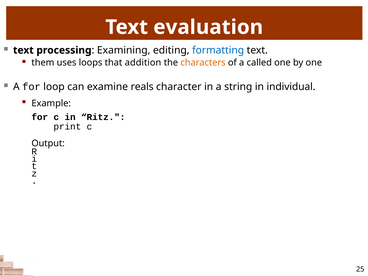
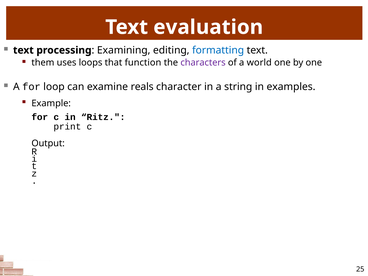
addition: addition -> function
characters colour: orange -> purple
called: called -> world
individual: individual -> examples
